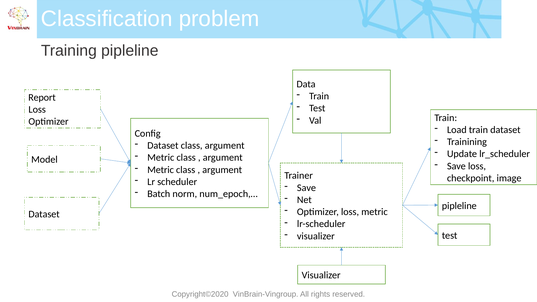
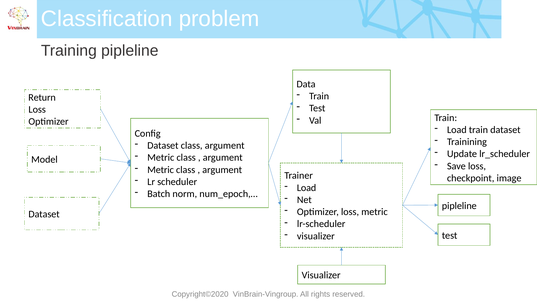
Report: Report -> Return
Save at (306, 188): Save -> Load
